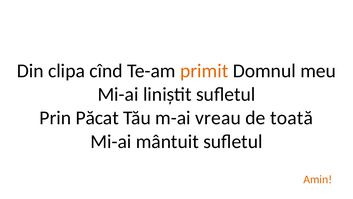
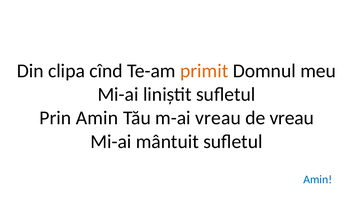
Prin Păcat: Păcat -> Amin
de toată: toată -> vreau
Amin at (318, 179) colour: orange -> blue
